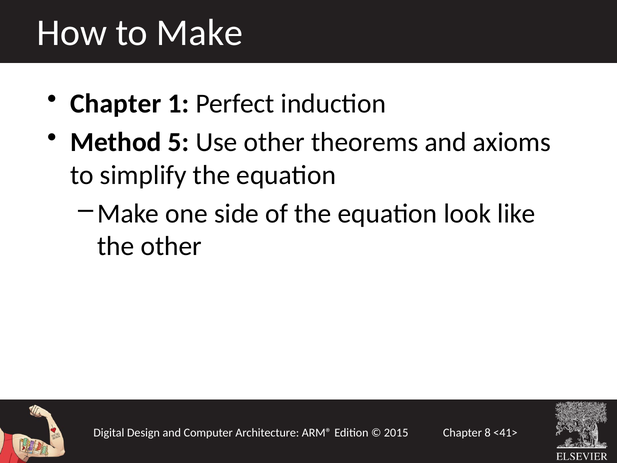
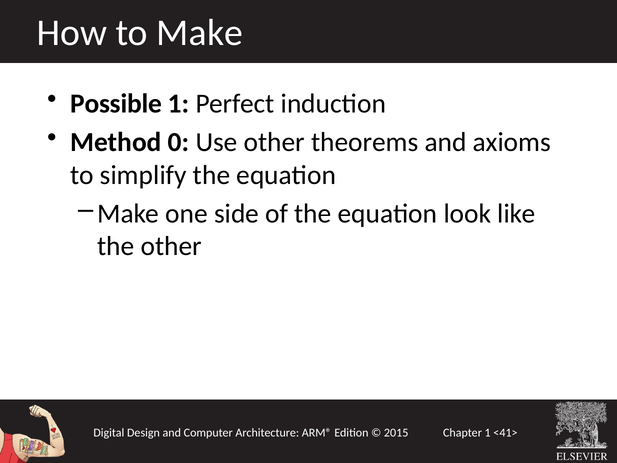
Chapter at (116, 104): Chapter -> Possible
5: 5 -> 0
8 at (488, 433): 8 -> 1
